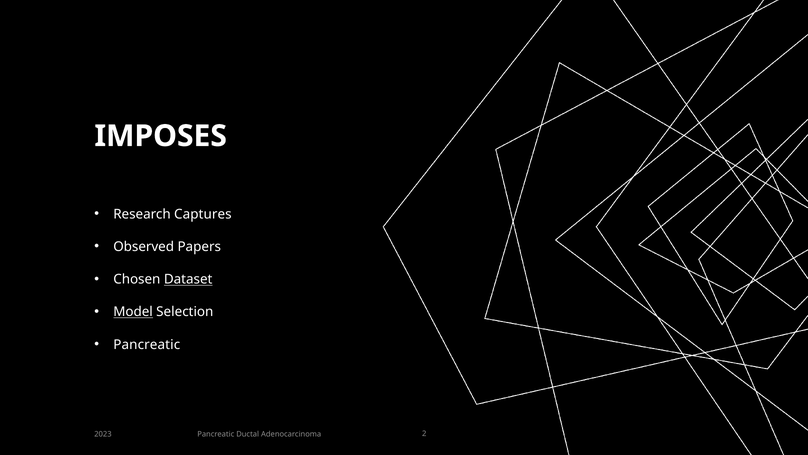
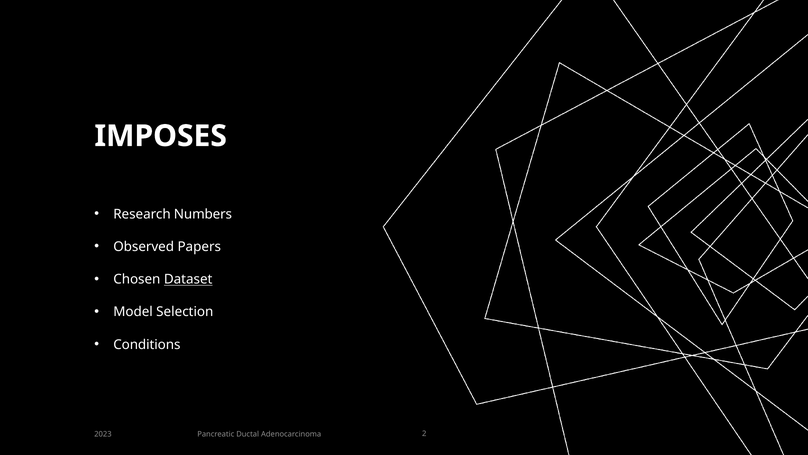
Captures: Captures -> Numbers
Model underline: present -> none
Pancreatic at (147, 344): Pancreatic -> Conditions
